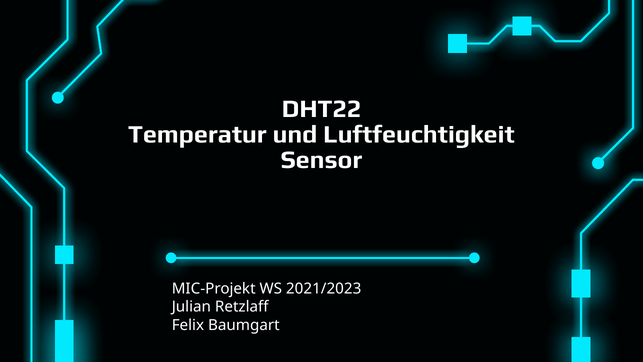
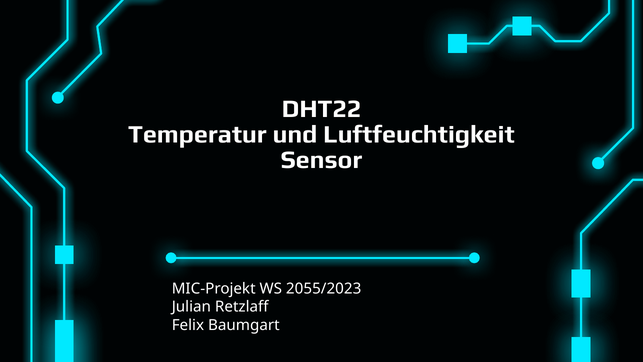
2021/2023: 2021/2023 -> 2055/2023
